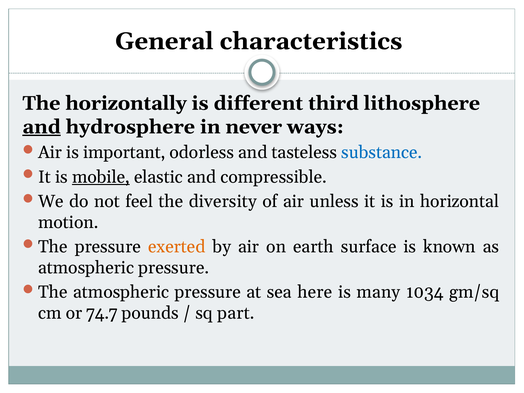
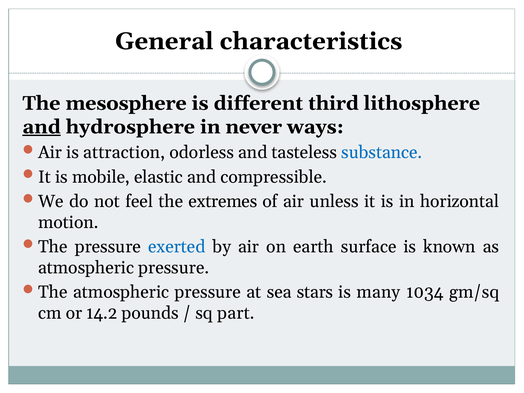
horizontally: horizontally -> mesosphere
important: important -> attraction
mobile underline: present -> none
diversity: diversity -> extremes
exerted colour: orange -> blue
here: here -> stars
74.7: 74.7 -> 14.2
